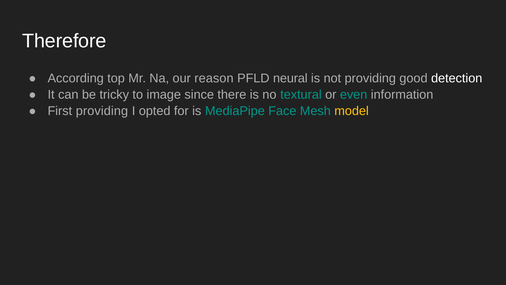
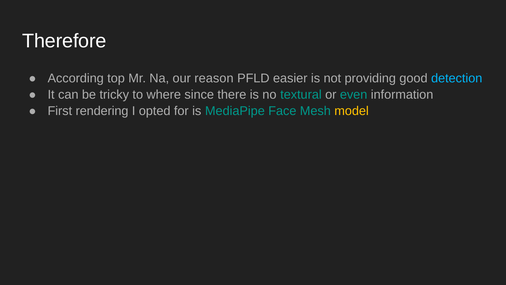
neural: neural -> easier
detection colour: white -> light blue
image: image -> where
First providing: providing -> rendering
